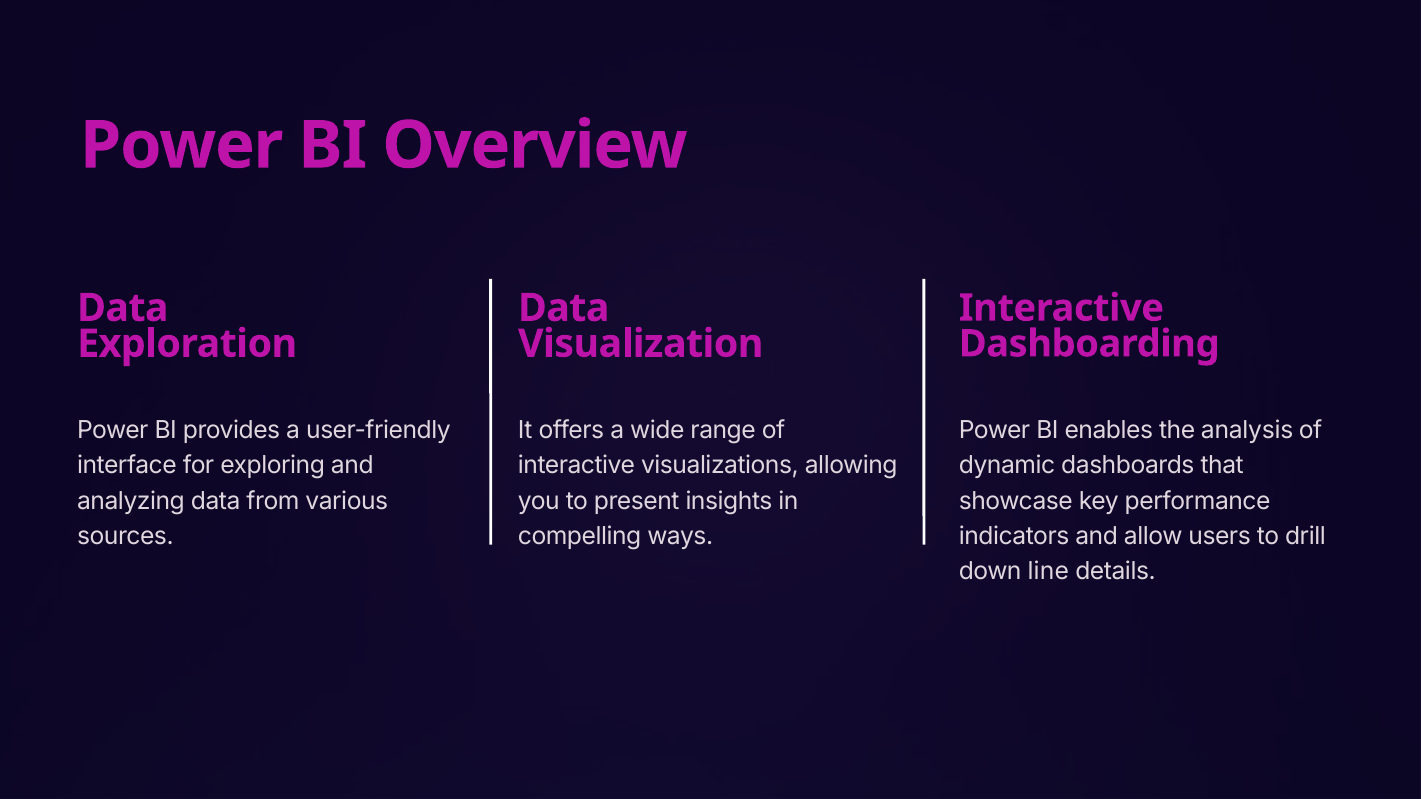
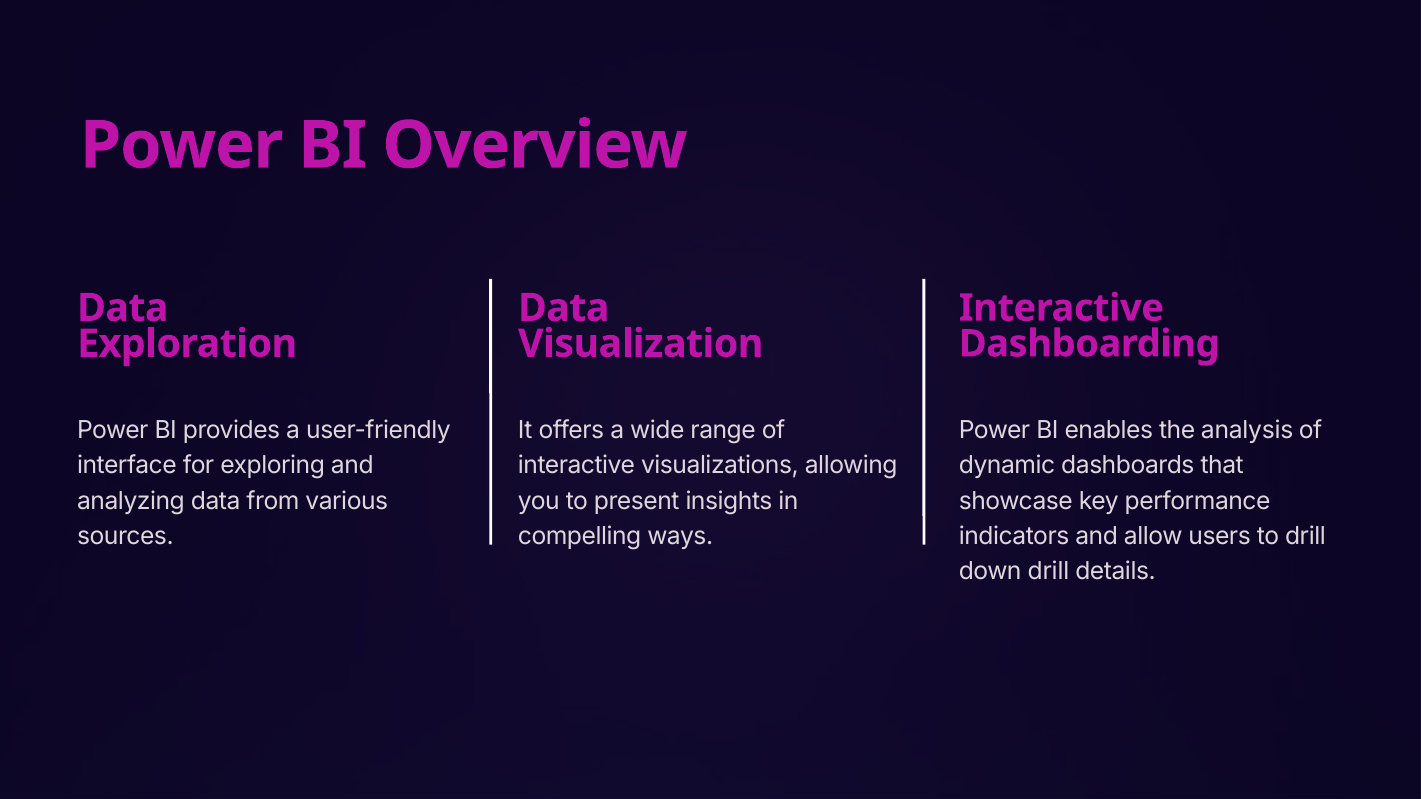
down line: line -> drill
